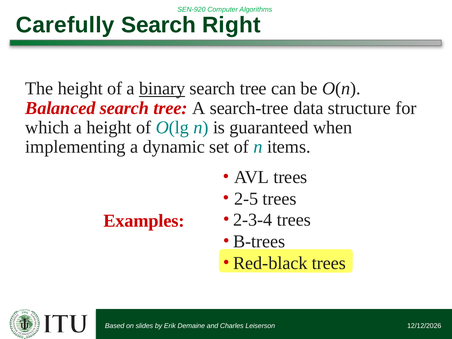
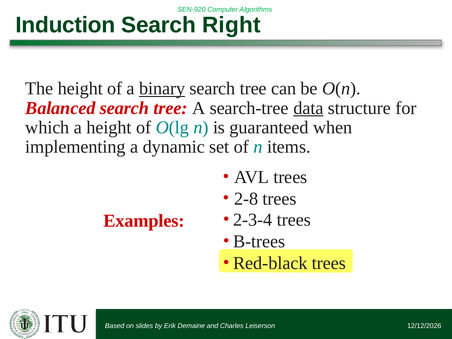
Carefully: Carefully -> Induction
data underline: none -> present
2-5: 2-5 -> 2-8
